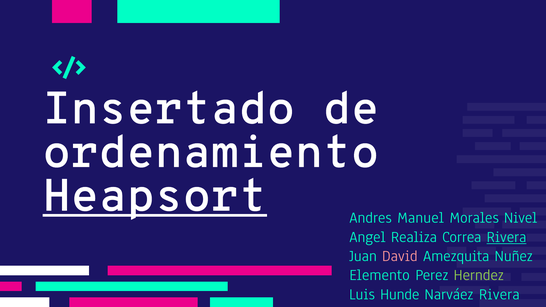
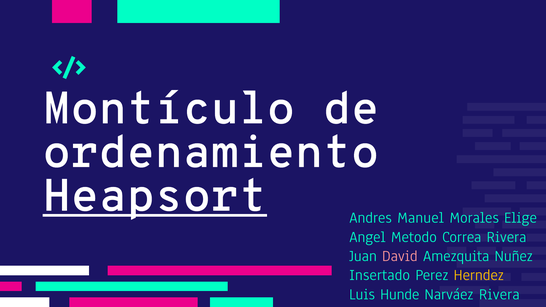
Insertado: Insertado -> Montículo
Nivel: Nivel -> Elige
Realiza: Realiza -> Metodo
Rivera at (507, 237) underline: present -> none
Elemento: Elemento -> Insertado
Herndez colour: light green -> yellow
